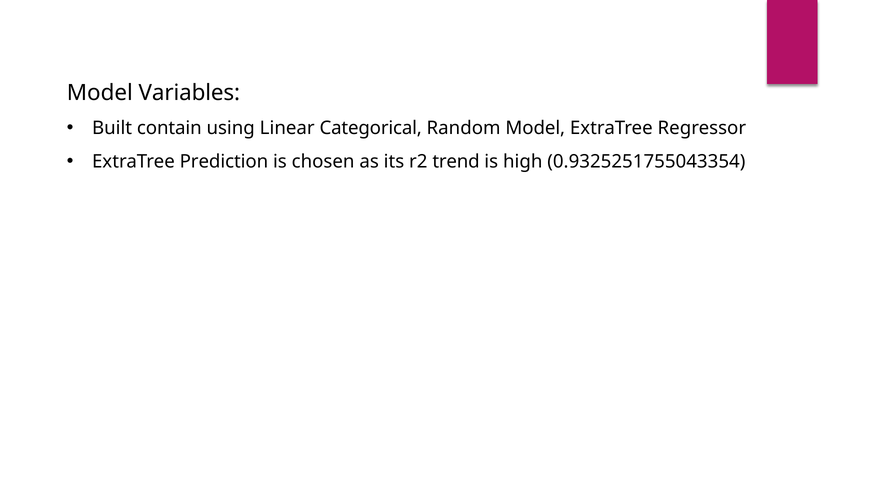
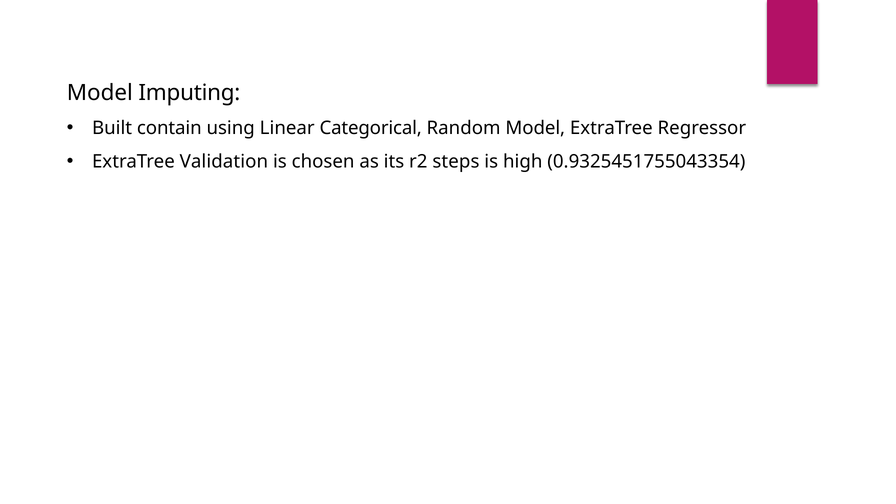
Variables: Variables -> Imputing
Prediction: Prediction -> Validation
trend: trend -> steps
0.9325251755043354: 0.9325251755043354 -> 0.9325451755043354
